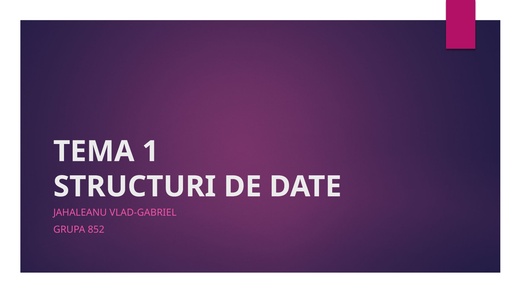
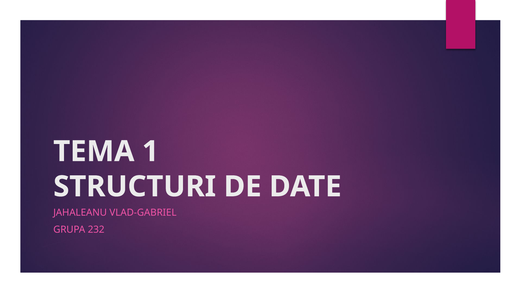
852: 852 -> 232
